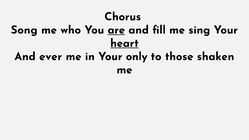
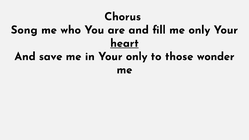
are underline: present -> none
me sing: sing -> only
ever: ever -> save
shaken: shaken -> wonder
